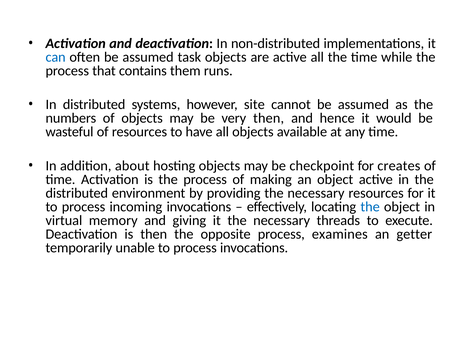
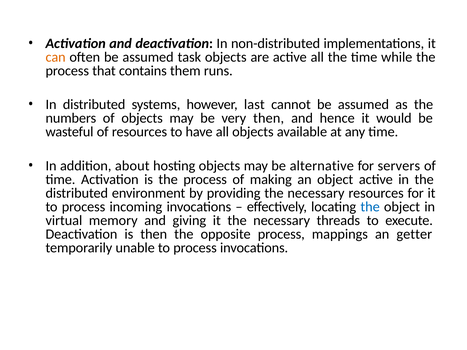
can colour: blue -> orange
site: site -> last
checkpoint: checkpoint -> alternative
creates: creates -> servers
examines: examines -> mappings
